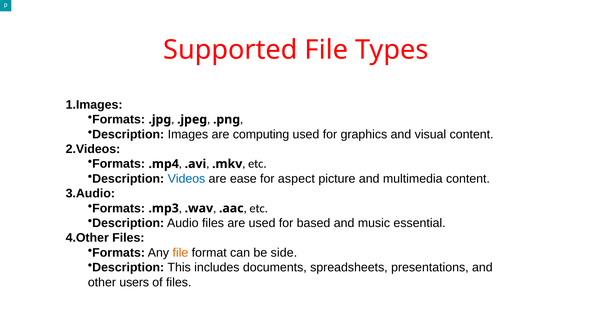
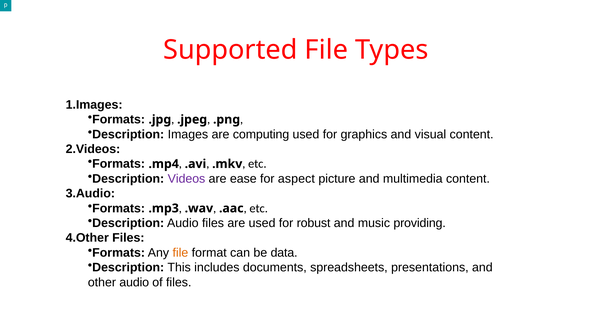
Videos colour: blue -> purple
based: based -> robust
essential: essential -> providing
side: side -> data
other users: users -> audio
